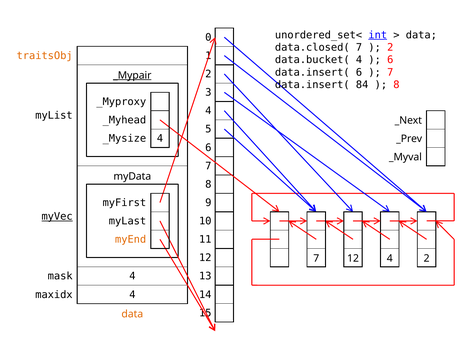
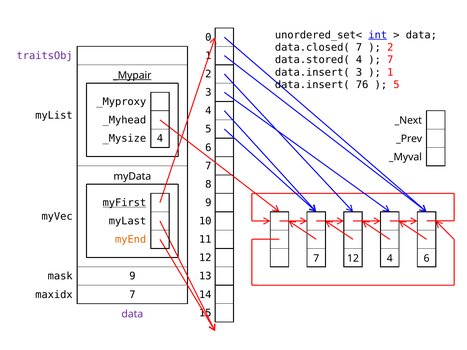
traitsObj colour: orange -> purple
data.bucket(: data.bucket( -> data.stored(
6 at (390, 60): 6 -> 7
data.insert( 6: 6 -> 3
7 at (390, 72): 7 -> 1
84: 84 -> 76
8 at (396, 85): 8 -> 5
myFirst underline: none -> present
myVec underline: present -> none
12 2: 2 -> 6
mask 4: 4 -> 9
maxidx 4: 4 -> 7
data at (132, 314) colour: orange -> purple
